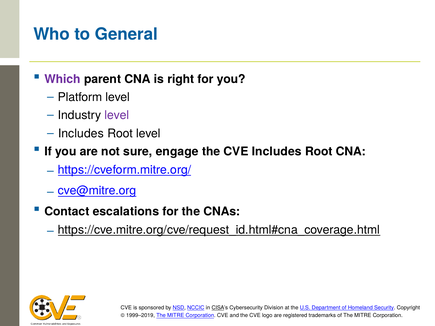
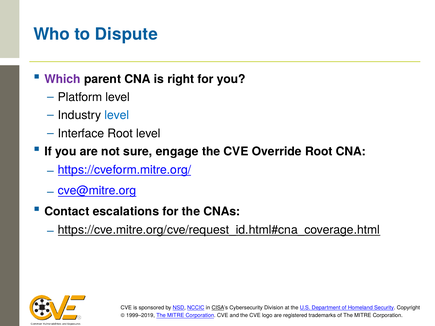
General: General -> Dispute
level at (117, 115) colour: purple -> blue
Includes at (81, 134): Includes -> Interface
CVE Includes: Includes -> Override
